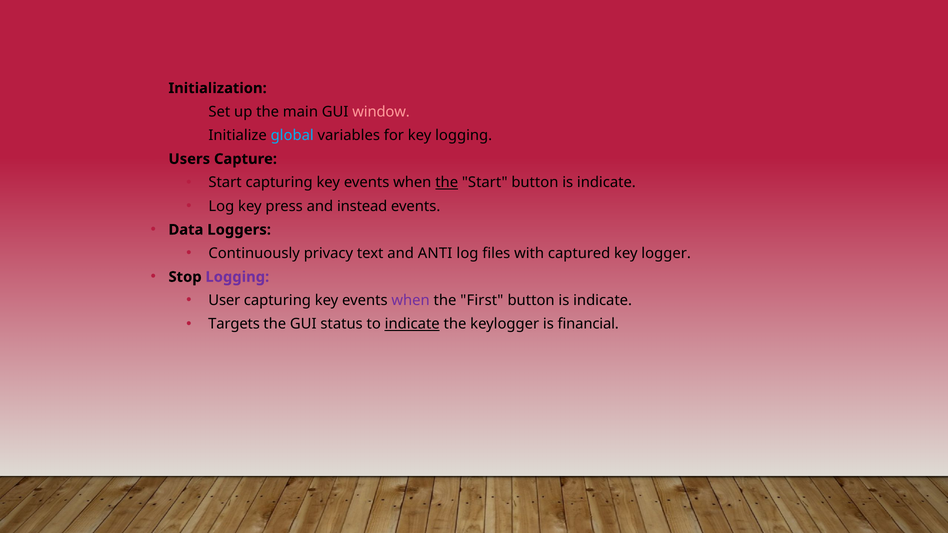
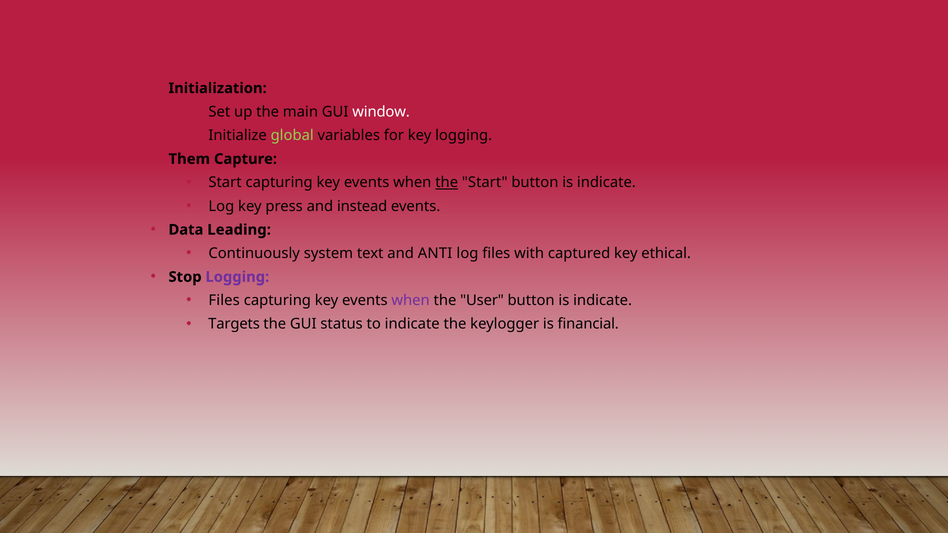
window colour: pink -> white
global colour: light blue -> light green
Users: Users -> Them
Loggers: Loggers -> Leading
privacy: privacy -> system
logger: logger -> ethical
User at (224, 301): User -> Files
First: First -> User
indicate at (412, 324) underline: present -> none
